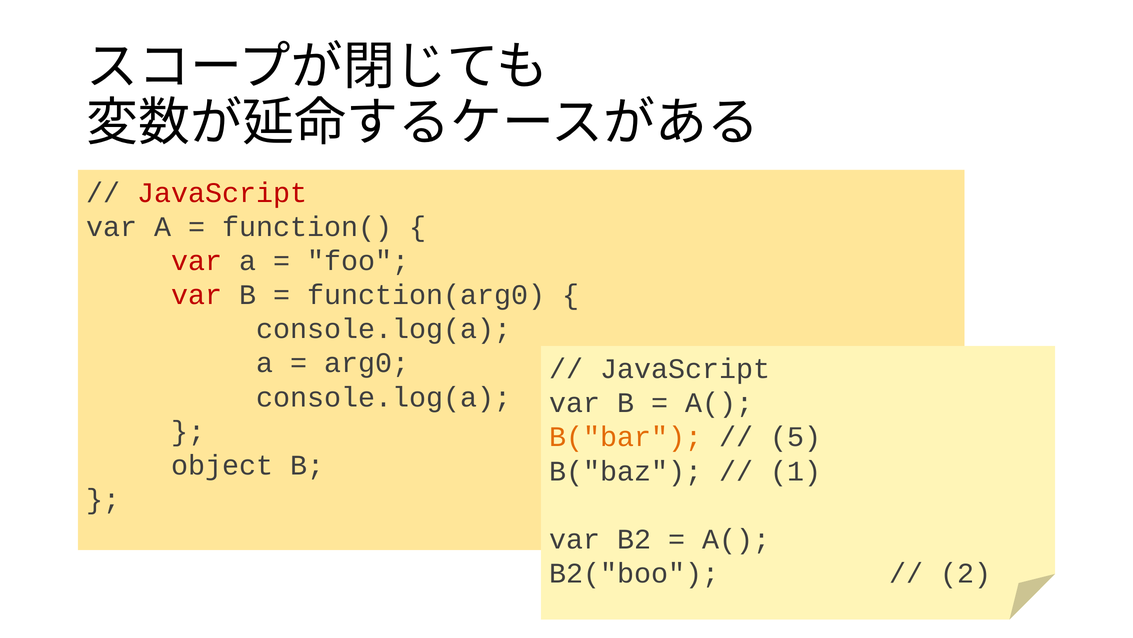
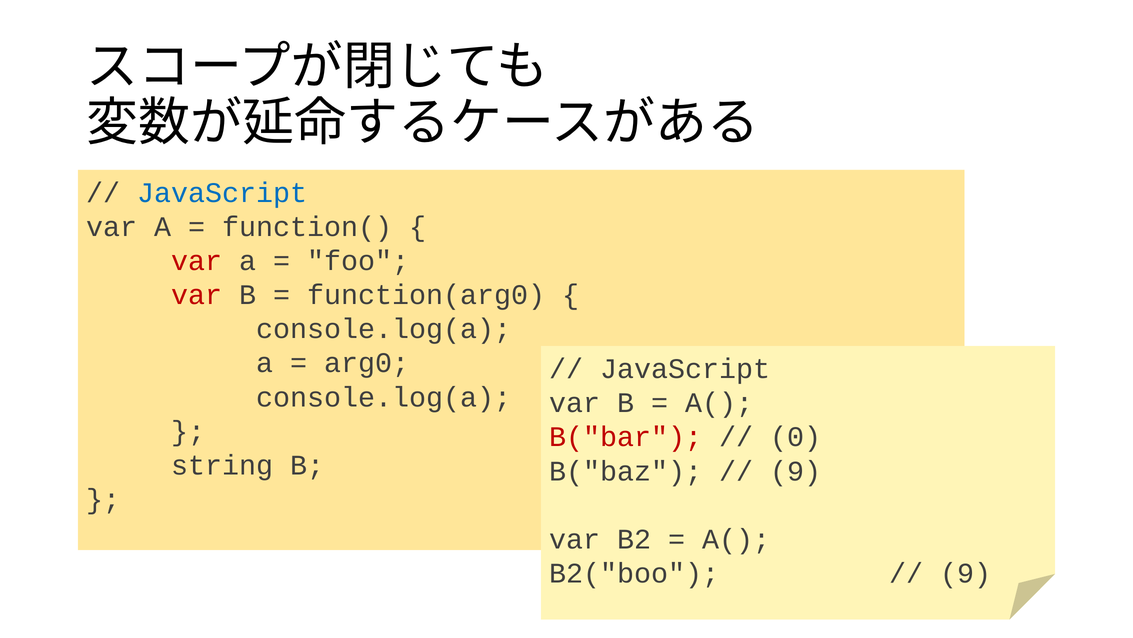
JavaScript at (222, 193) colour: red -> blue
B("bar colour: orange -> red
5: 5 -> 0
object: object -> string
1 at (796, 471): 1 -> 9
2 at (966, 573): 2 -> 9
